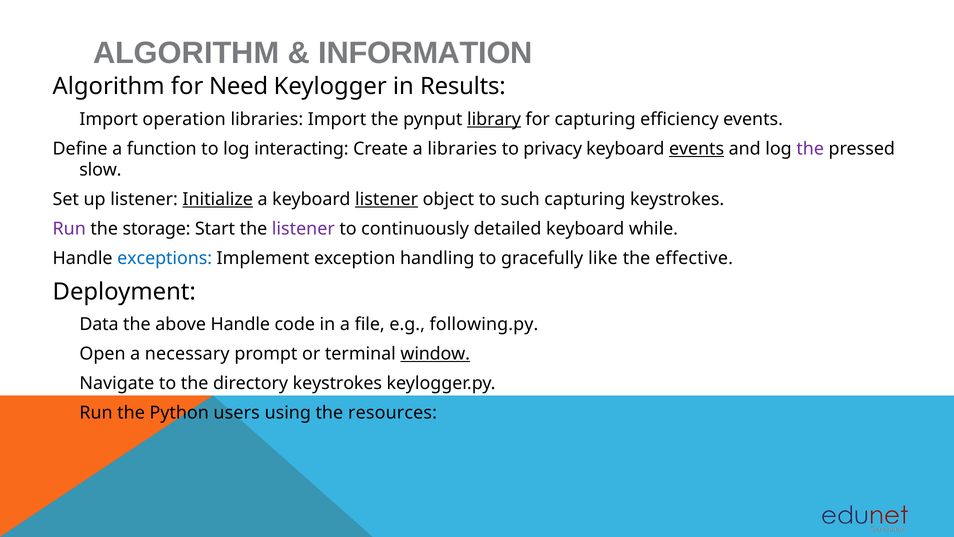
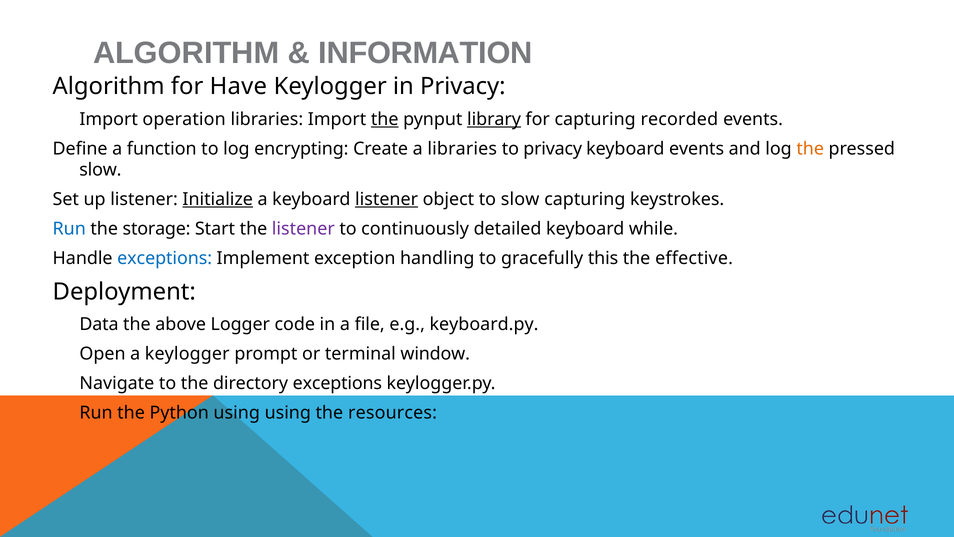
Need: Need -> Have
in Results: Results -> Privacy
the at (385, 119) underline: none -> present
efficiency: efficiency -> recorded
interacting: interacting -> encrypting
events at (697, 148) underline: present -> none
the at (810, 148) colour: purple -> orange
to such: such -> slow
Run at (69, 229) colour: purple -> blue
like: like -> this
above Handle: Handle -> Logger
following.py: following.py -> keyboard.py
a necessary: necessary -> keylogger
window underline: present -> none
directory keystrokes: keystrokes -> exceptions
Python users: users -> using
